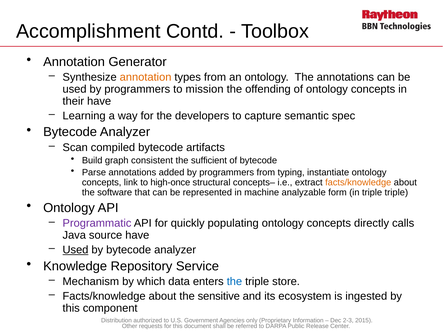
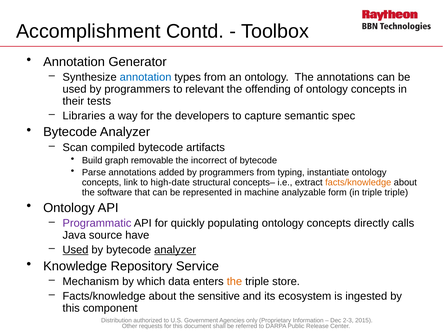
annotation at (146, 77) colour: orange -> blue
mission: mission -> relevant
their have: have -> tests
Learning: Learning -> Libraries
consistent: consistent -> removable
sufficient: sufficient -> incorrect
high-once: high-once -> high-date
analyzer at (175, 250) underline: none -> present
the at (234, 282) colour: blue -> orange
